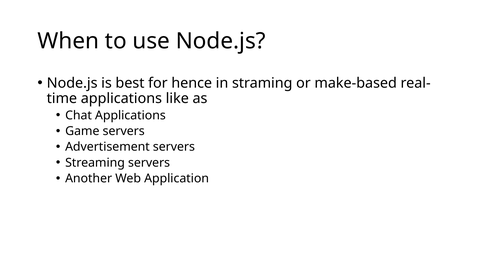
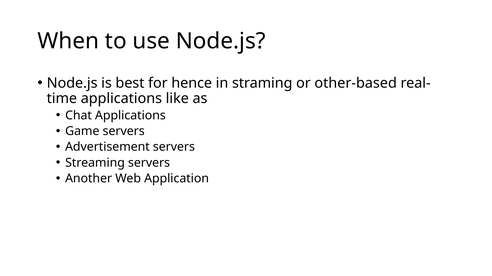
make-based: make-based -> other-based
